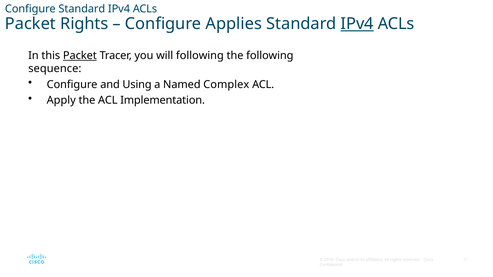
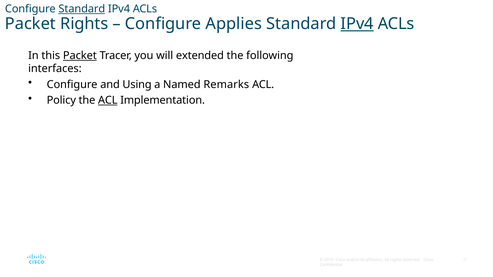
Standard at (82, 9) underline: none -> present
will following: following -> extended
sequence: sequence -> interfaces
Complex: Complex -> Remarks
Apply: Apply -> Policy
ACL at (108, 100) underline: none -> present
